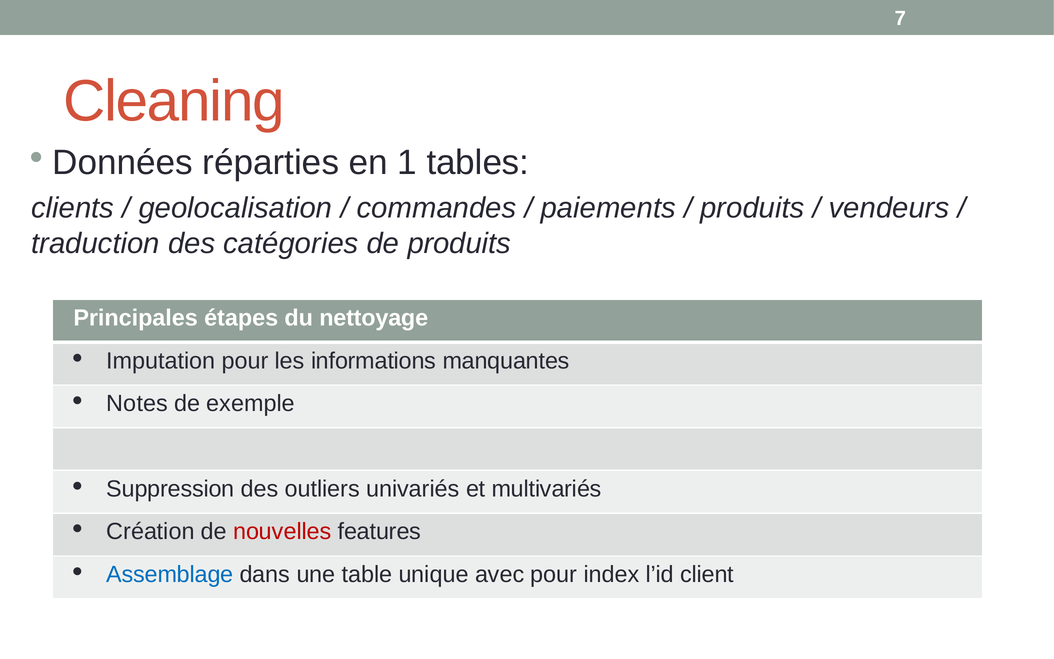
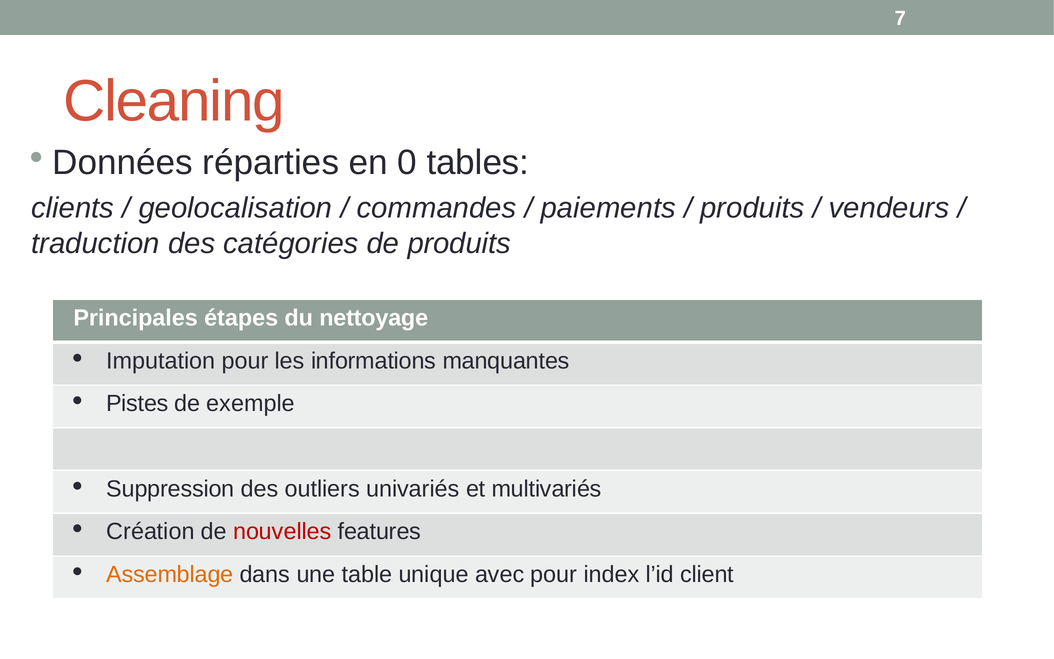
1: 1 -> 0
Notes: Notes -> Pistes
Assemblage colour: blue -> orange
